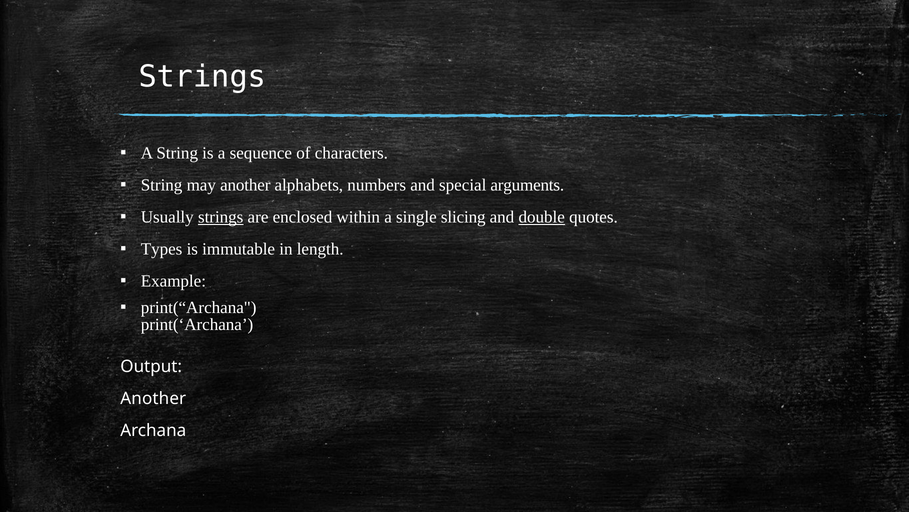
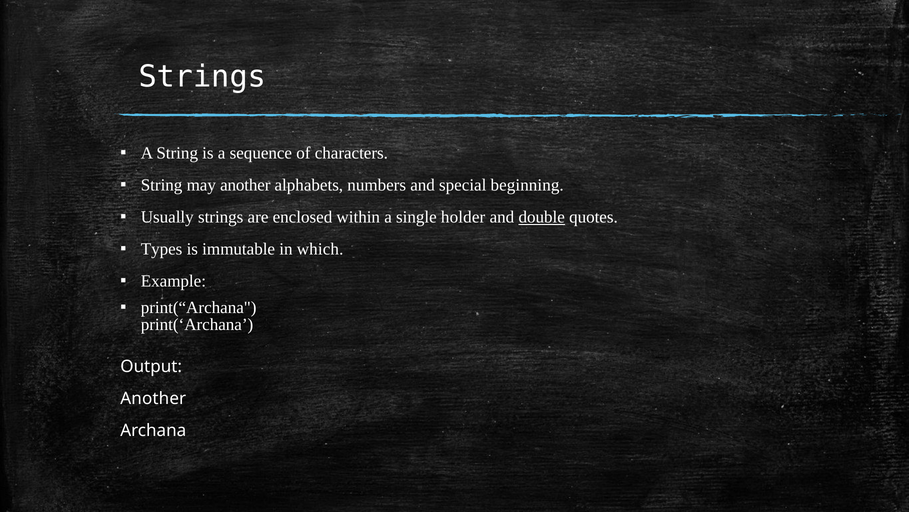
arguments: arguments -> beginning
strings at (221, 217) underline: present -> none
slicing: slicing -> holder
length: length -> which
